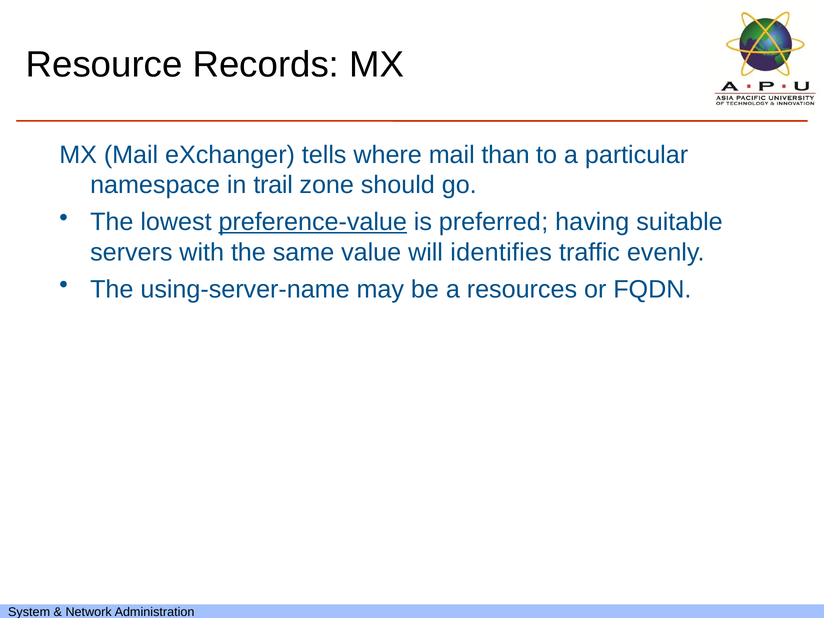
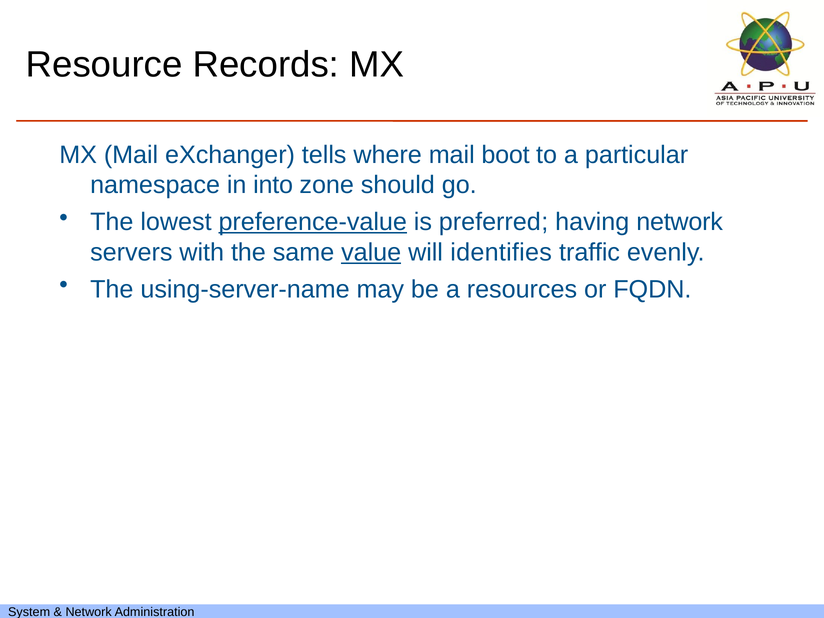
than: than -> boot
trail: trail -> into
having suitable: suitable -> network
value underline: none -> present
